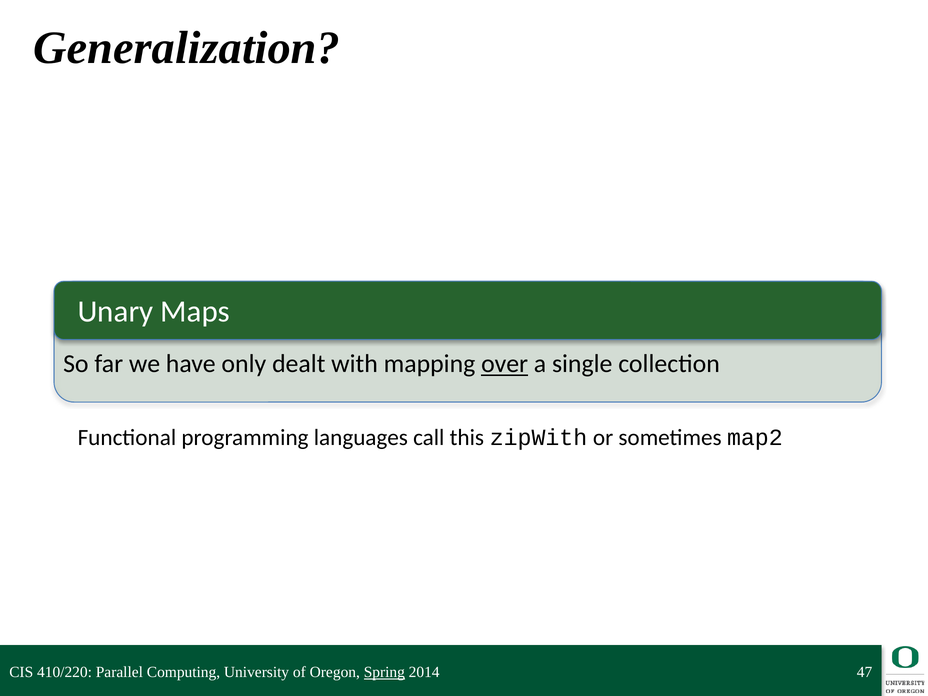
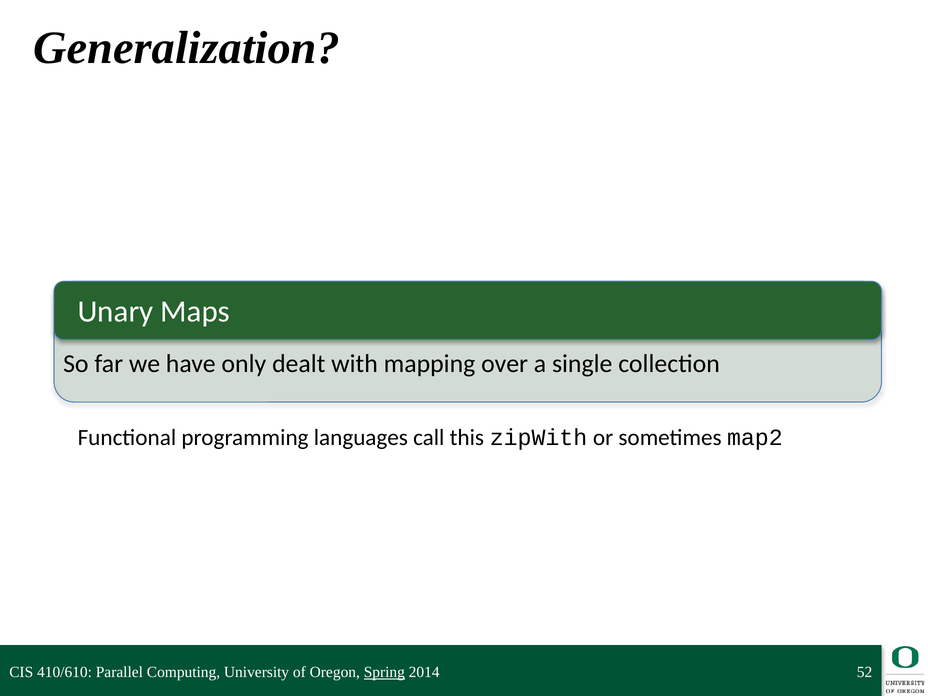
over underline: present -> none
410/220: 410/220 -> 410/610
47: 47 -> 52
